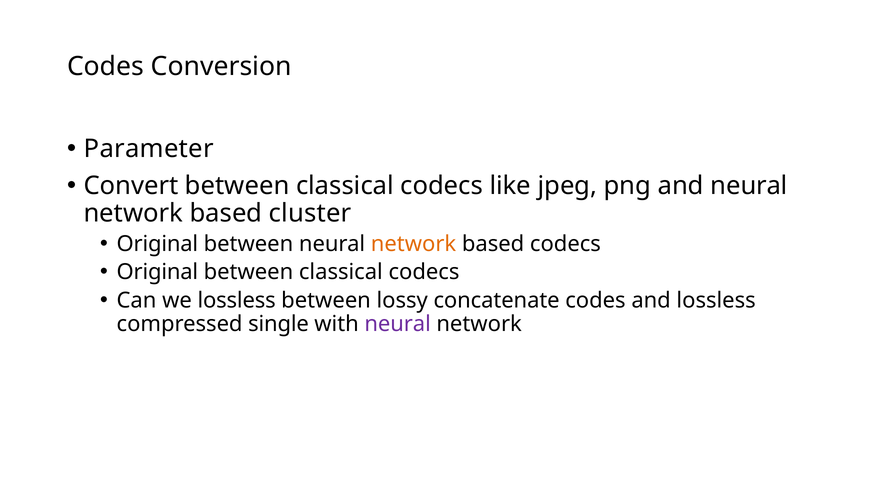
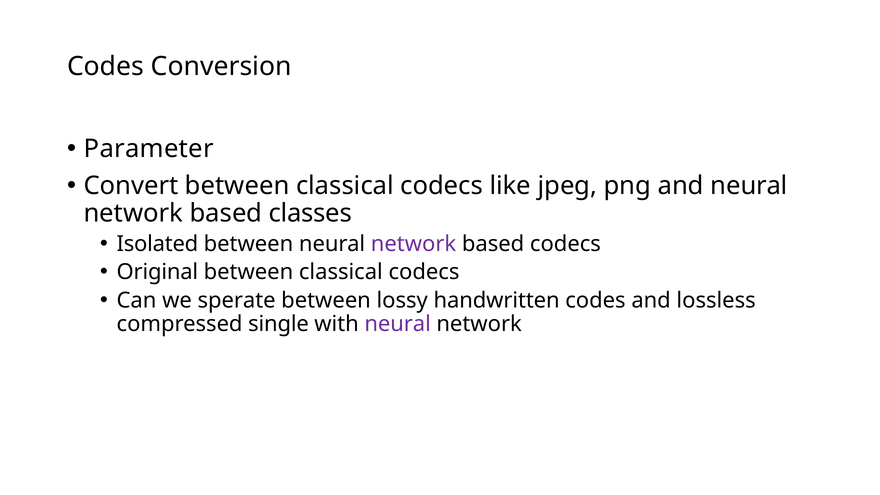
cluster: cluster -> classes
Original at (157, 244): Original -> Isolated
network at (414, 244) colour: orange -> purple
we lossless: lossless -> sperate
concatenate: concatenate -> handwritten
